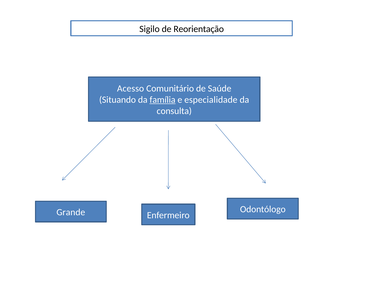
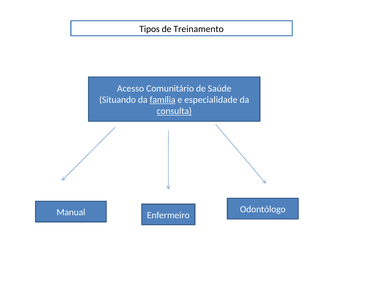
Sigilo: Sigilo -> Tipos
Reorientação: Reorientação -> Treinamento
consulta underline: none -> present
Grande: Grande -> Manual
